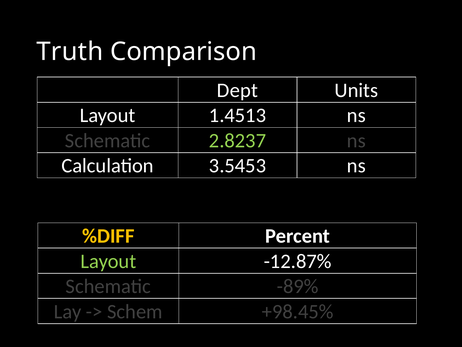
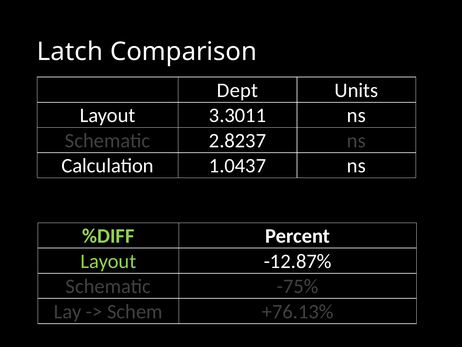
Truth: Truth -> Latch
1.4513: 1.4513 -> 3.3011
2.8237 colour: light green -> white
3.5453: 3.5453 -> 1.0437
%DIFF colour: yellow -> light green
-89%: -89% -> -75%
+98.45%: +98.45% -> +76.13%
